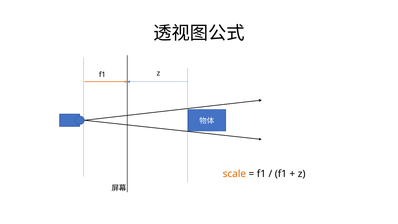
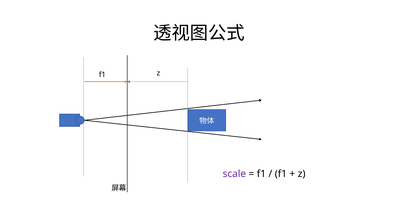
scale colour: orange -> purple
